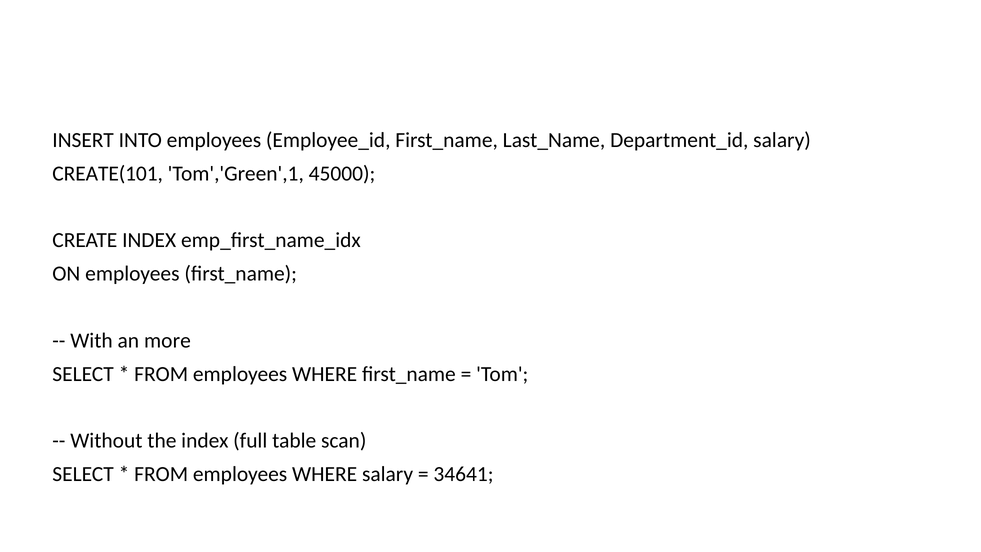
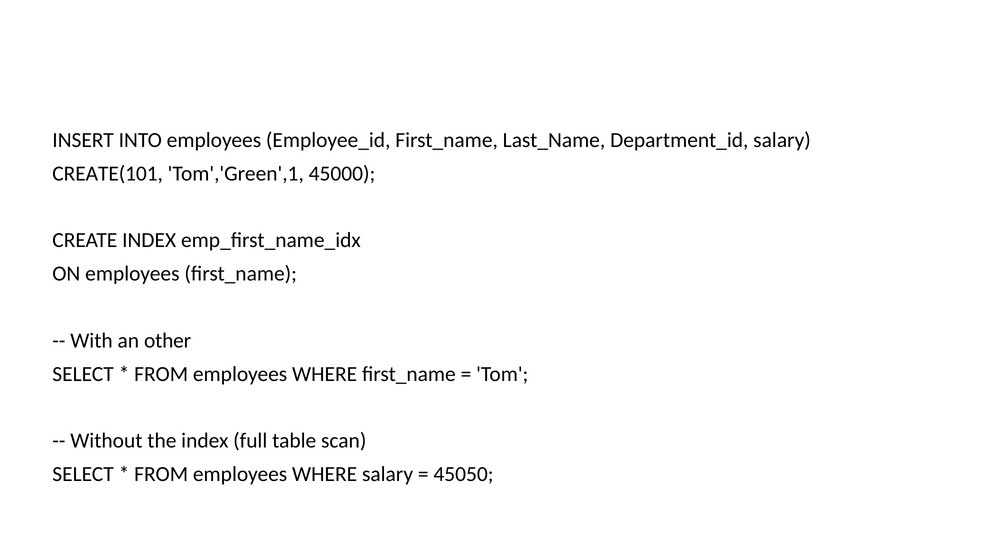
more: more -> other
34641: 34641 -> 45050
